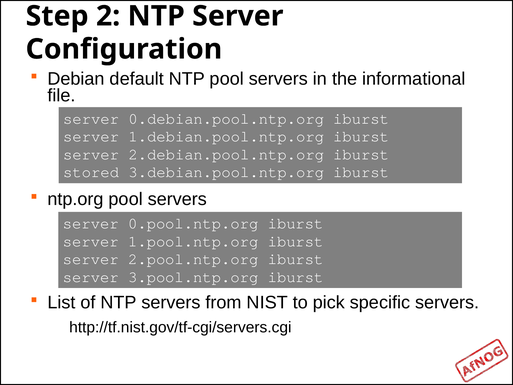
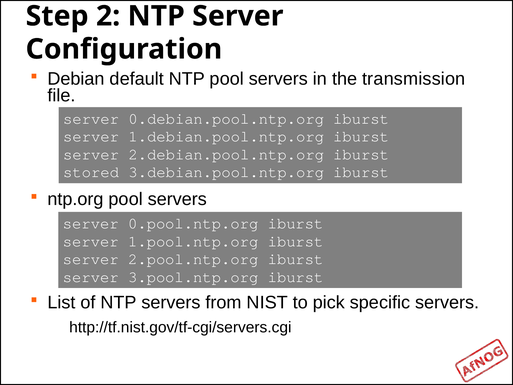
informational: informational -> transmission
